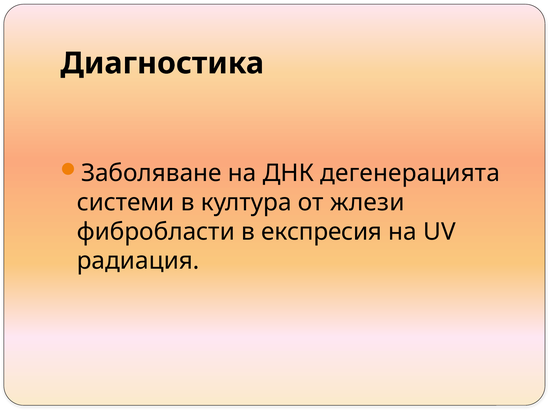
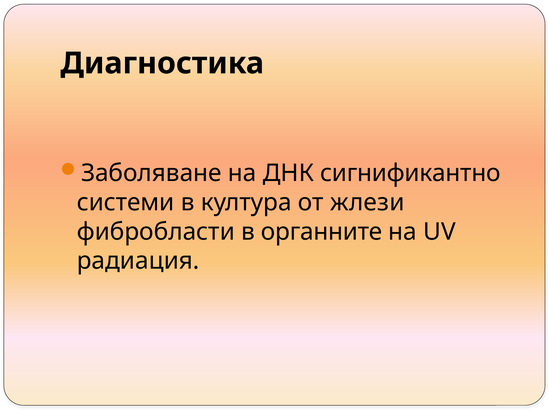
дегенерацията: дегенерацията -> сигнификантно
експресия: експресия -> органните
